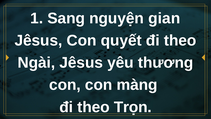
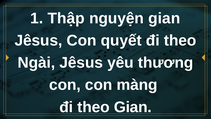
Sang: Sang -> Thập
theo Trọn: Trọn -> Gian
